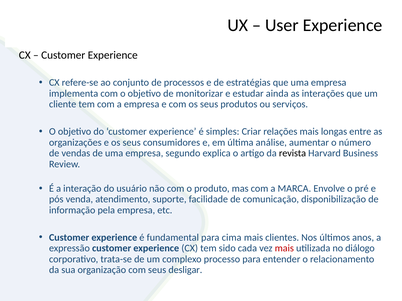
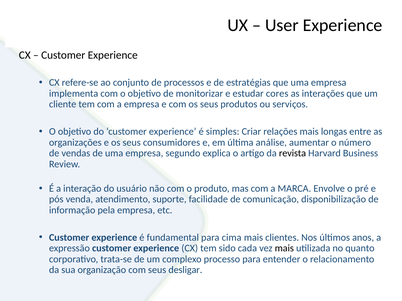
ainda: ainda -> cores
mais at (284, 249) colour: red -> black
diálogo: diálogo -> quanto
